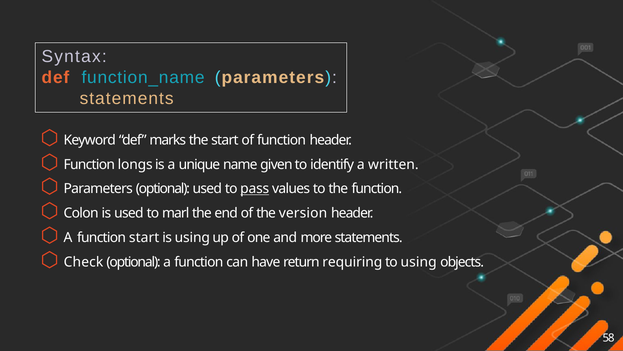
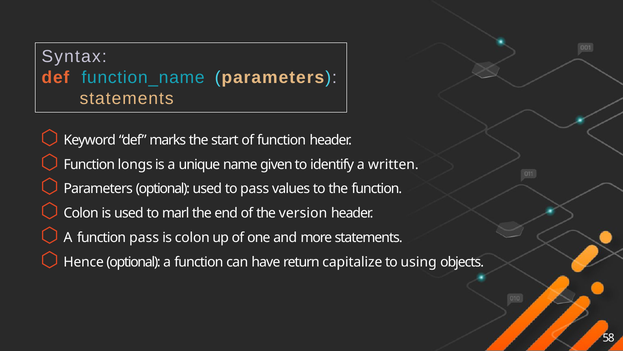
pass at (255, 189) underline: present -> none
function start: start -> pass
is using: using -> colon
Check: Check -> Hence
requiring: requiring -> capitalize
